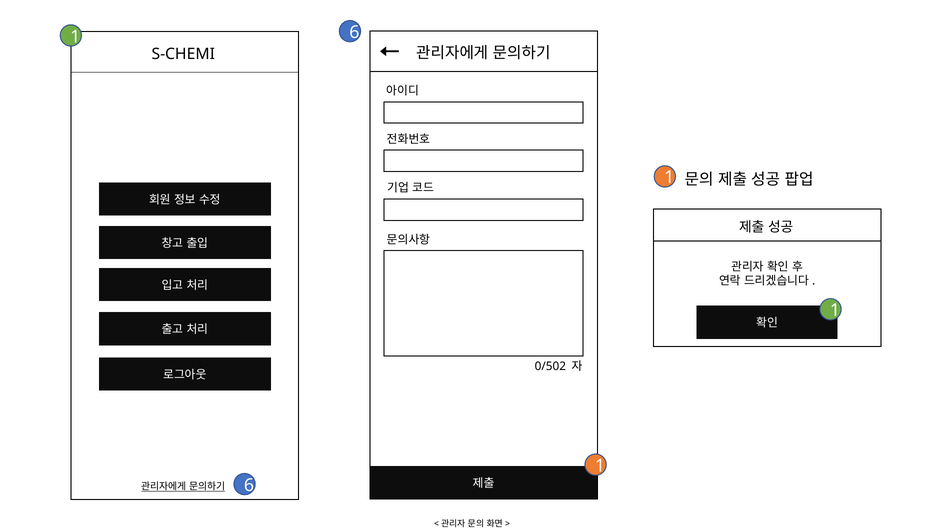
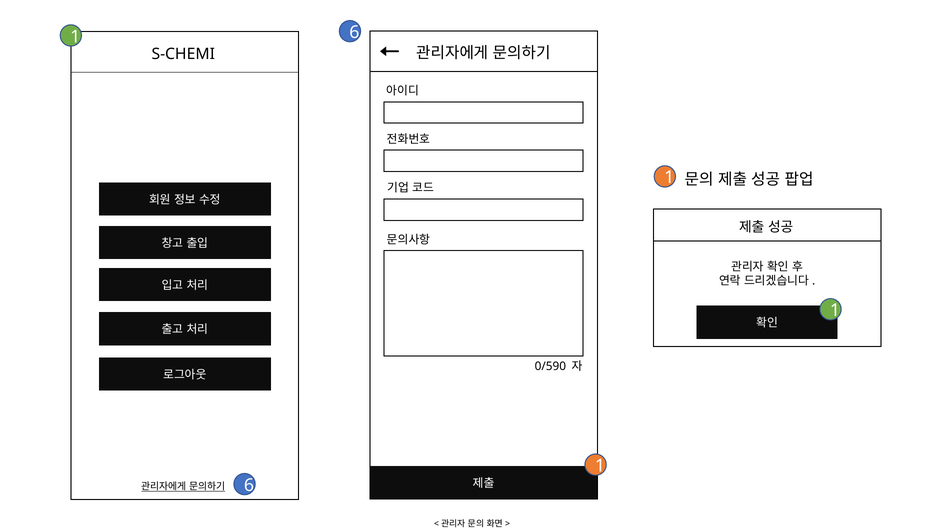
0/502: 0/502 -> 0/590
